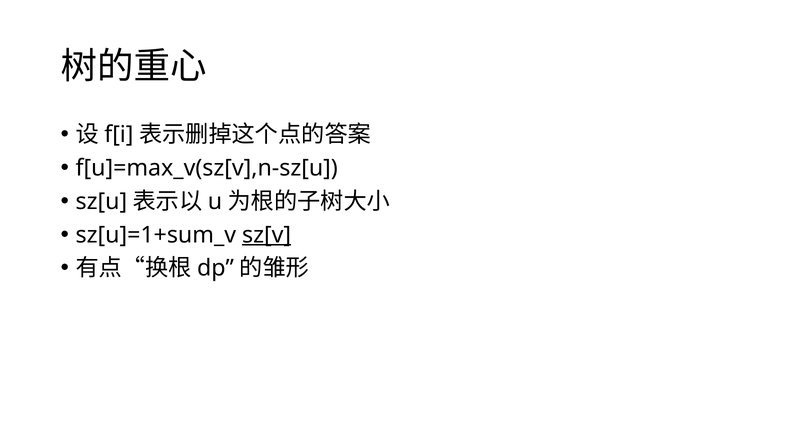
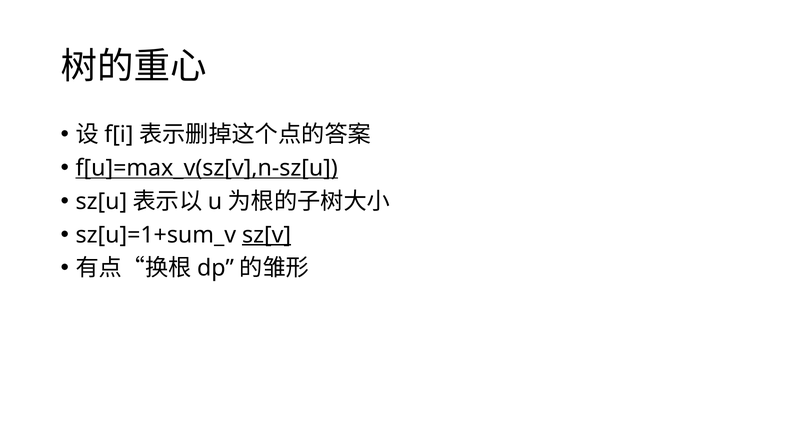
f[u]=max_v(sz[v],n-sz[u underline: none -> present
